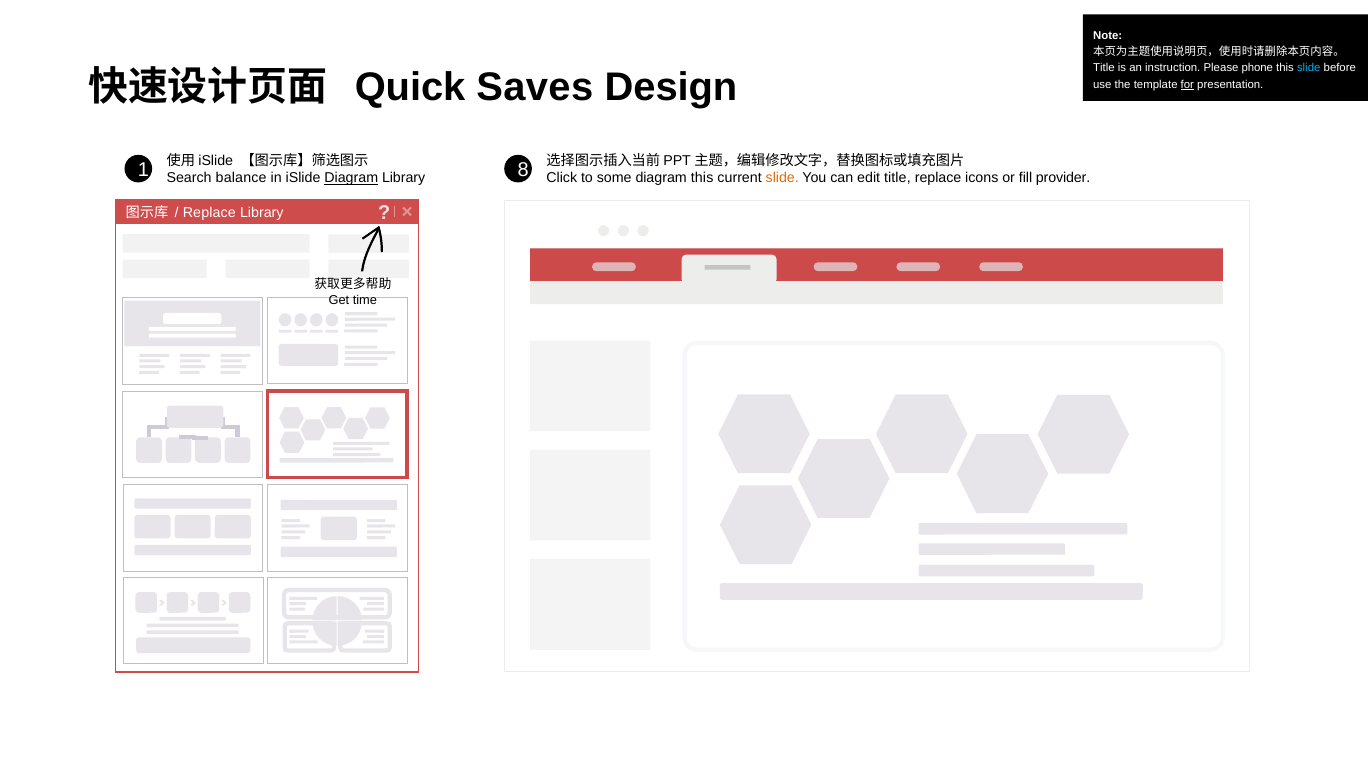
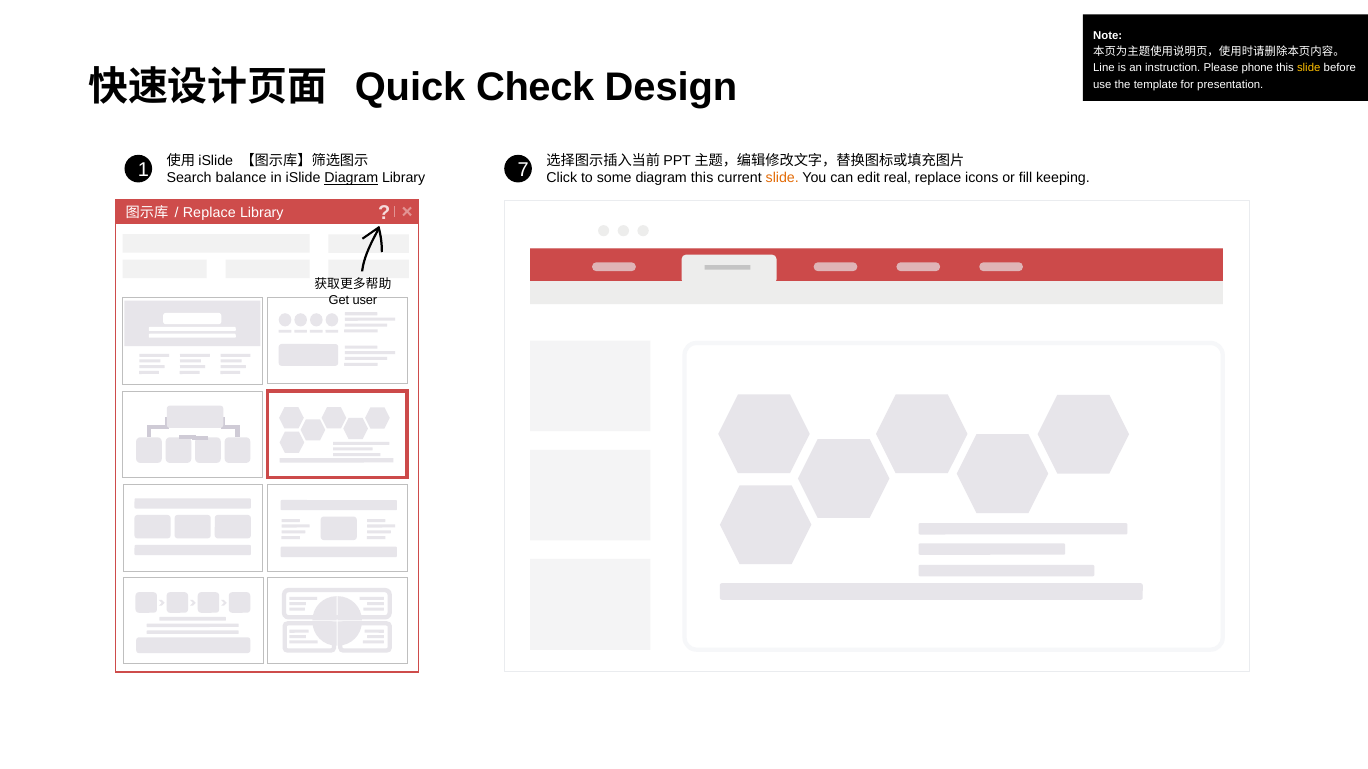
Title at (1104, 68): Title -> Line
slide at (1309, 68) colour: light blue -> yellow
Saves: Saves -> Check
for underline: present -> none
8: 8 -> 7
edit title: title -> real
provider: provider -> keeping
time: time -> user
